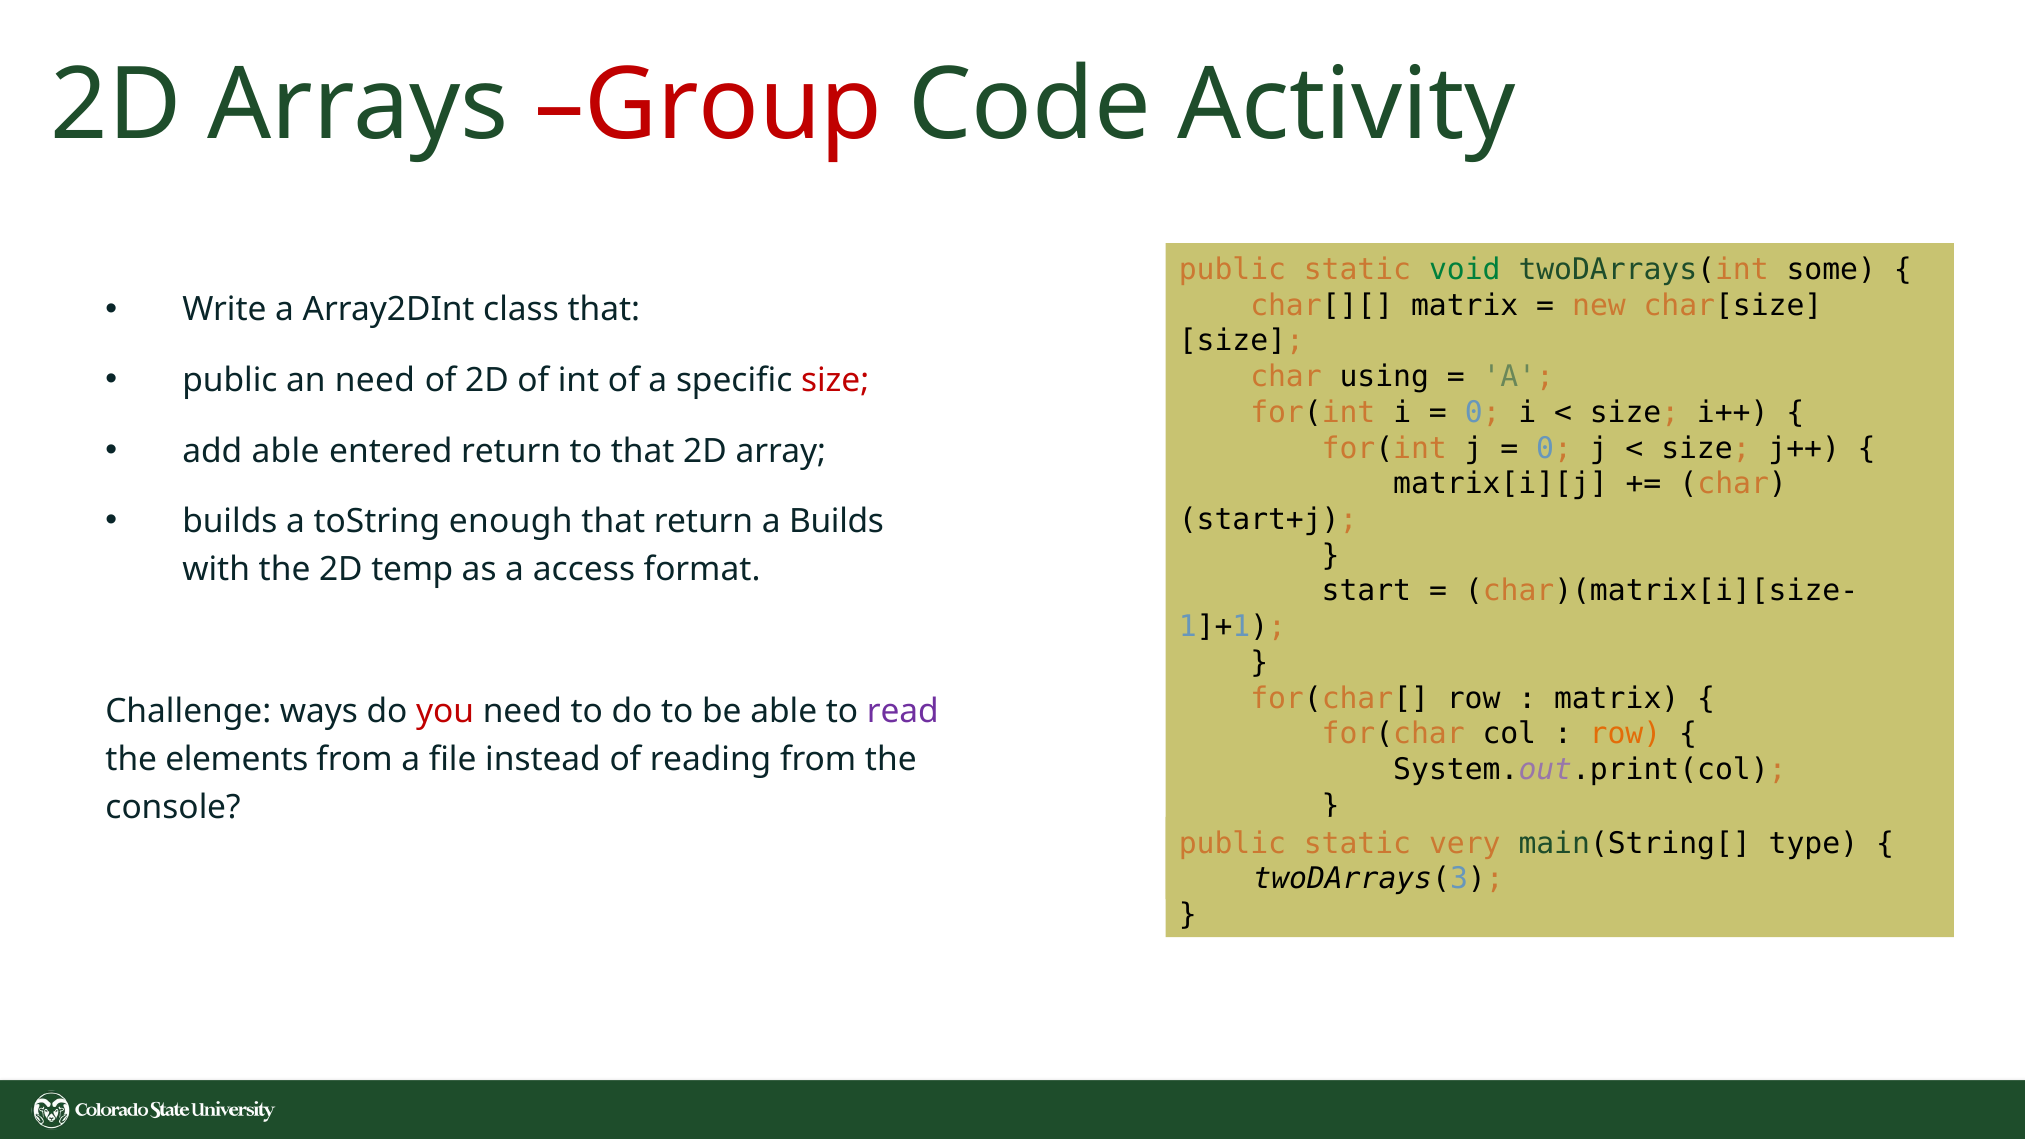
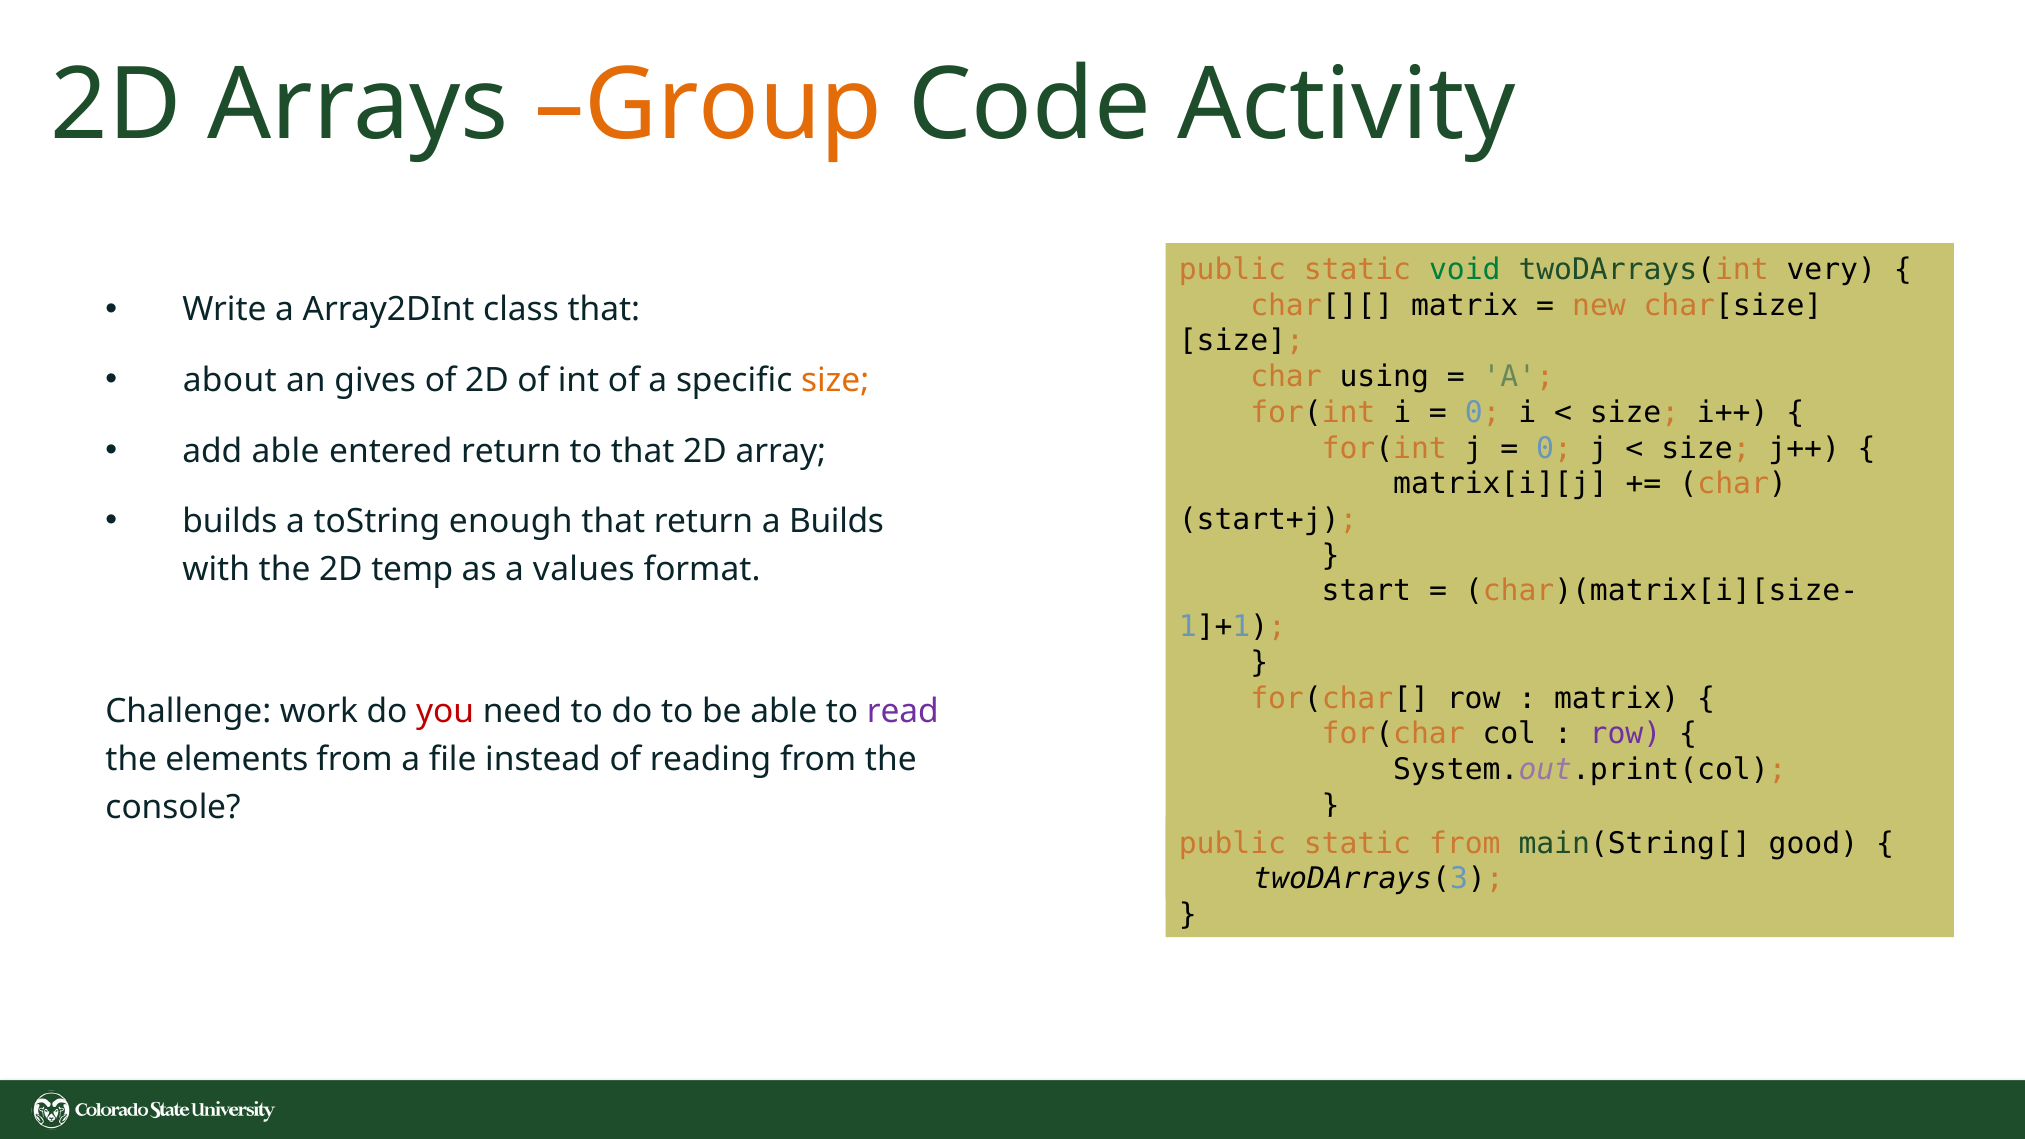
Group colour: red -> orange
some: some -> very
public at (230, 380): public -> about
an need: need -> gives
size at (835, 380) colour: red -> orange
access: access -> values
ways: ways -> work
row at (1625, 734) colour: orange -> purple
static very: very -> from
type: type -> good
